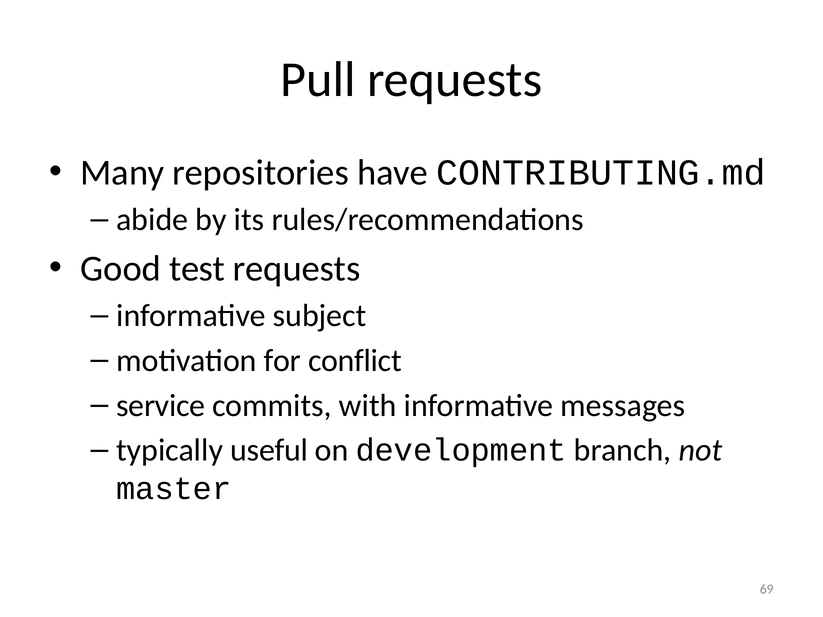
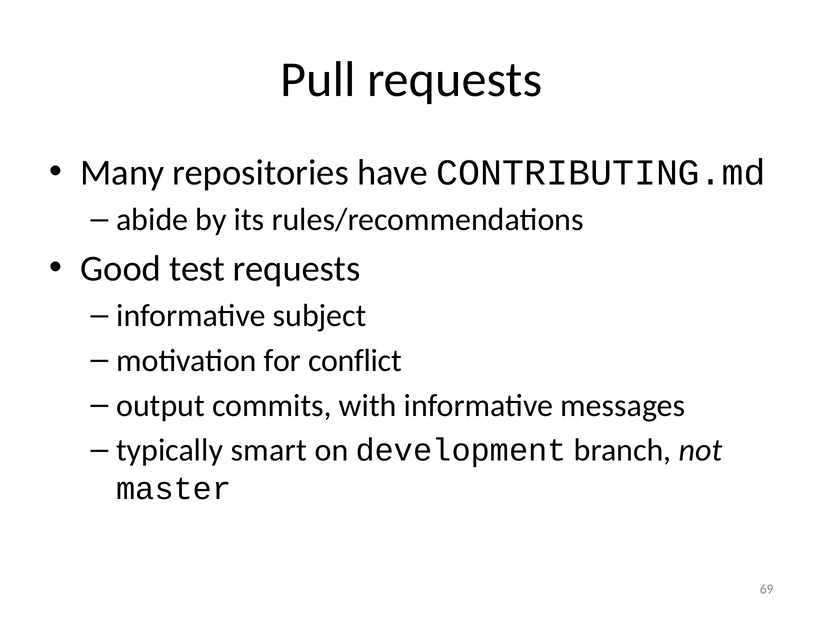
service: service -> output
useful: useful -> smart
